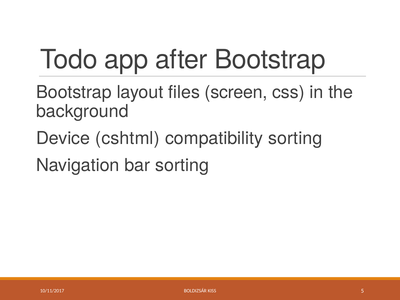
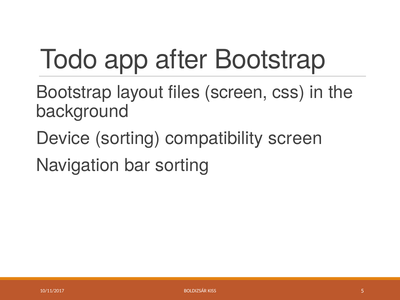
Device cshtml: cshtml -> sorting
compatibility sorting: sorting -> screen
